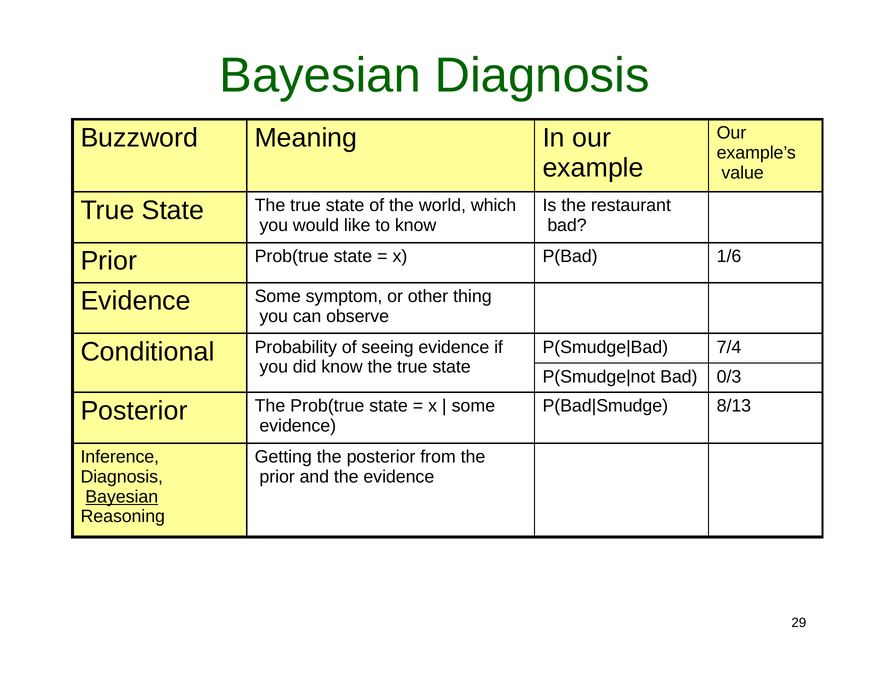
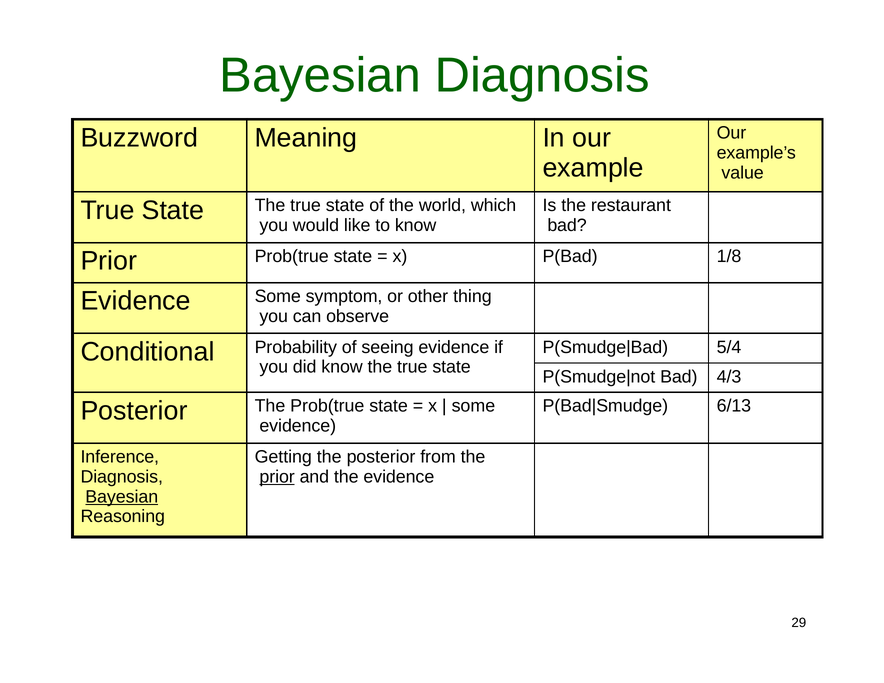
1/6: 1/6 -> 1/8
7/4: 7/4 -> 5/4
0/3: 0/3 -> 4/3
8/13: 8/13 -> 6/13
prior at (277, 477) underline: none -> present
